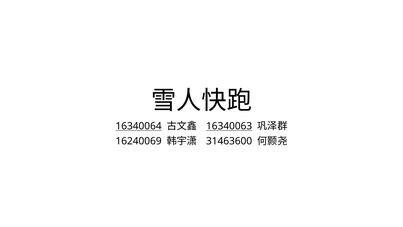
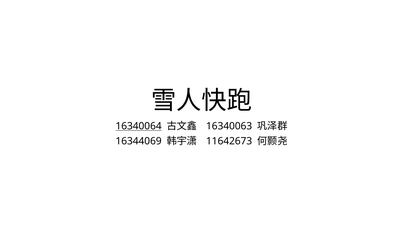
16340063 underline: present -> none
16240069: 16240069 -> 16344069
31463600: 31463600 -> 11642673
